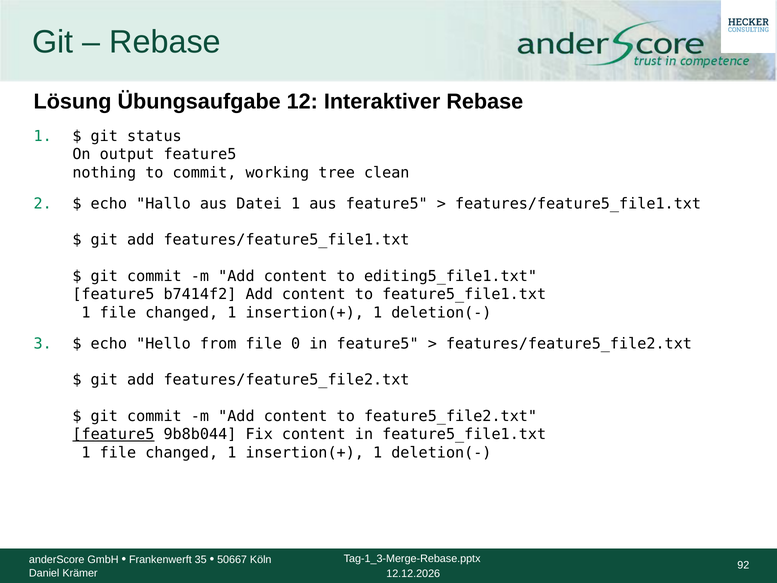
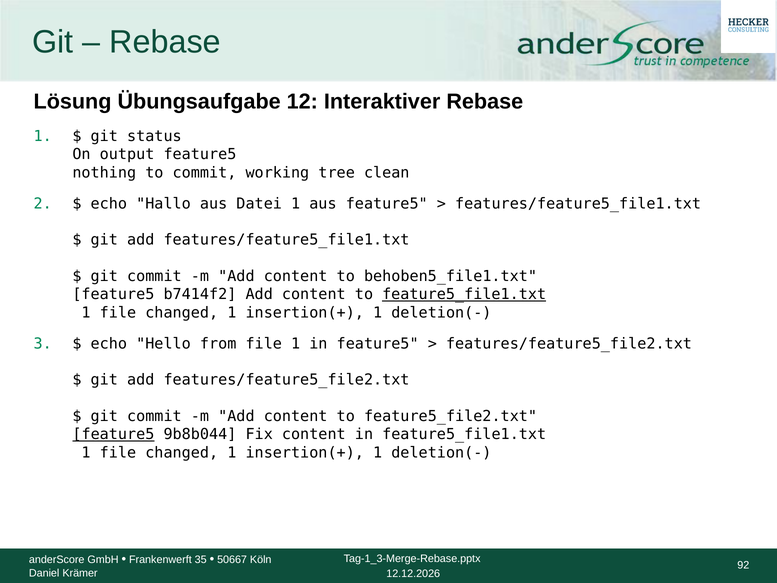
editing5_file1.txt: editing5_file1.txt -> behoben5_file1.txt
feature5_file1.txt at (464, 294) underline: none -> present
file 0: 0 -> 1
